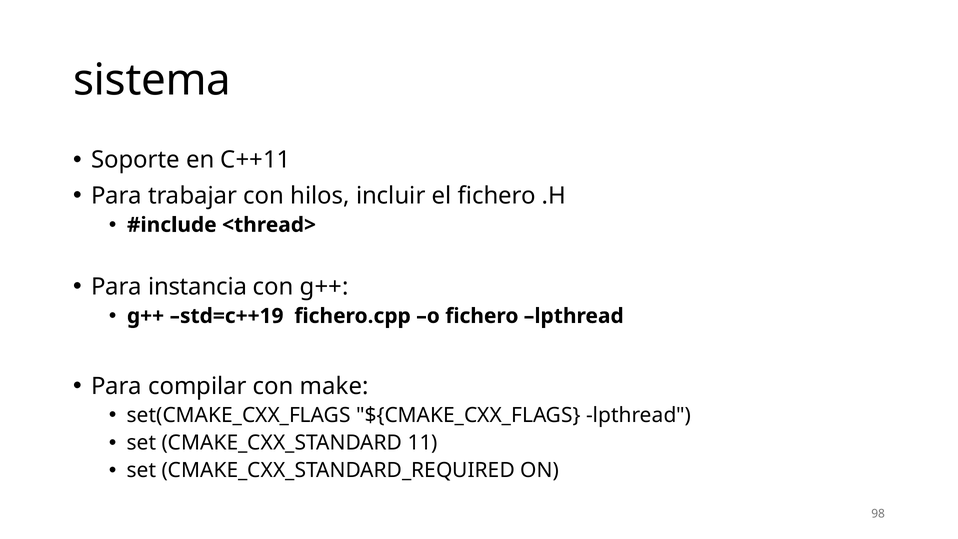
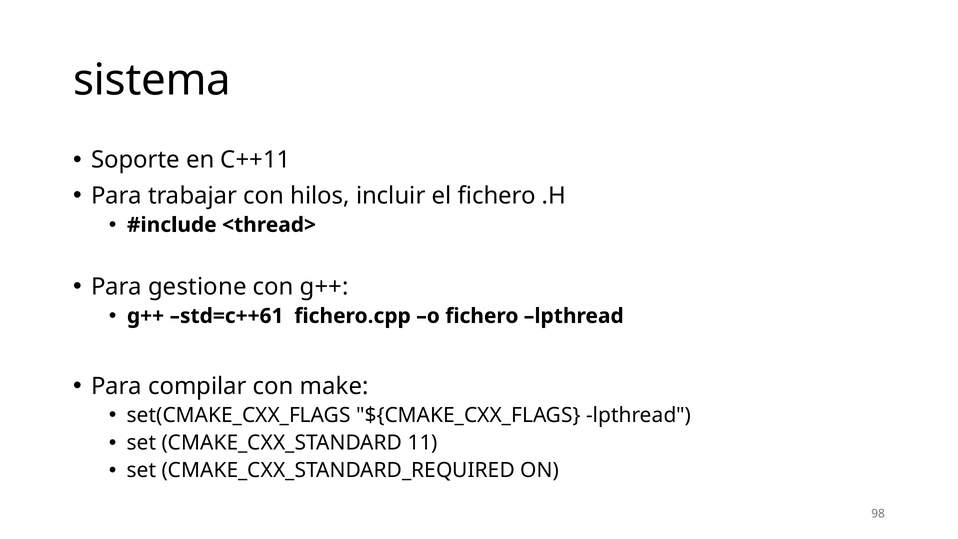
instancia: instancia -> gestione
std=c++19: std=c++19 -> std=c++61
